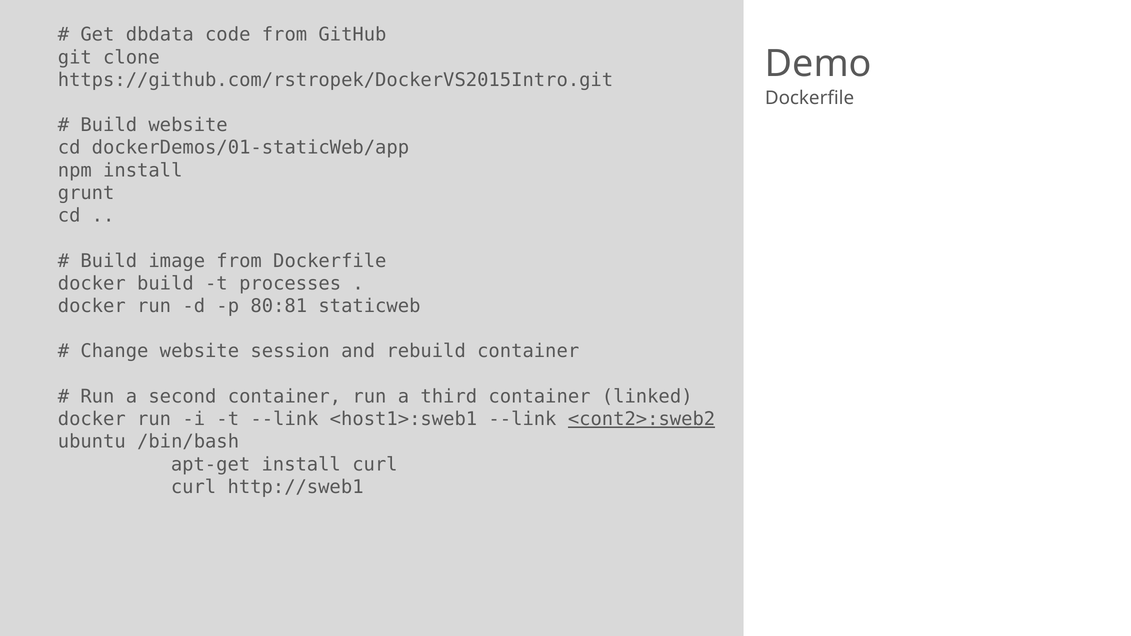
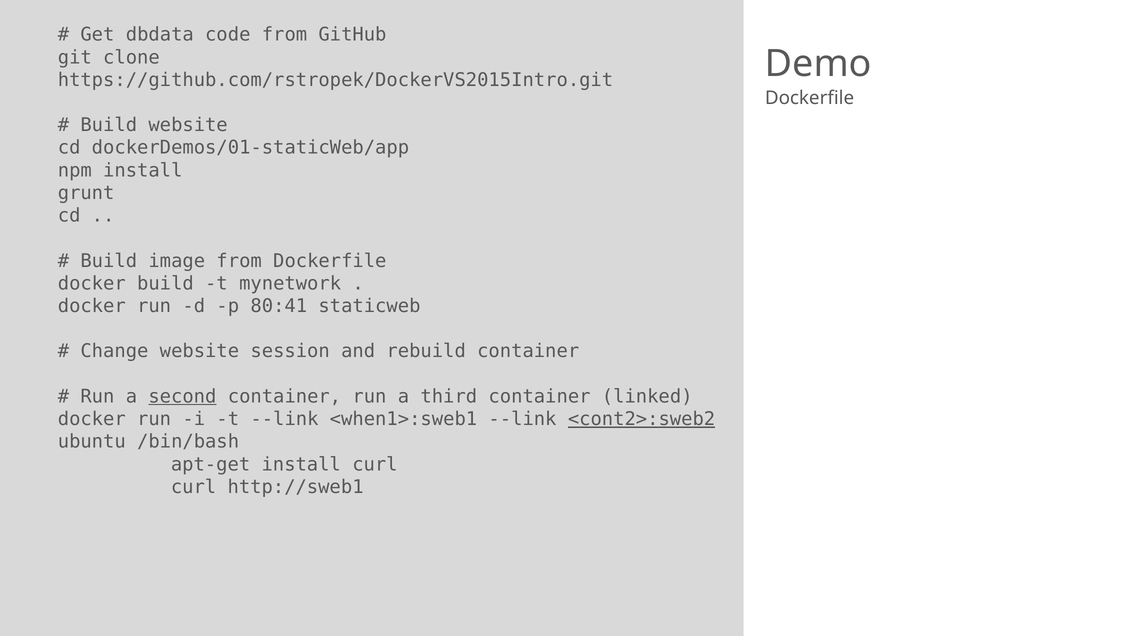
processes: processes -> mynetwork
80:81: 80:81 -> 80:41
second underline: none -> present
<host1>:sweb1: <host1>:sweb1 -> <when1>:sweb1
